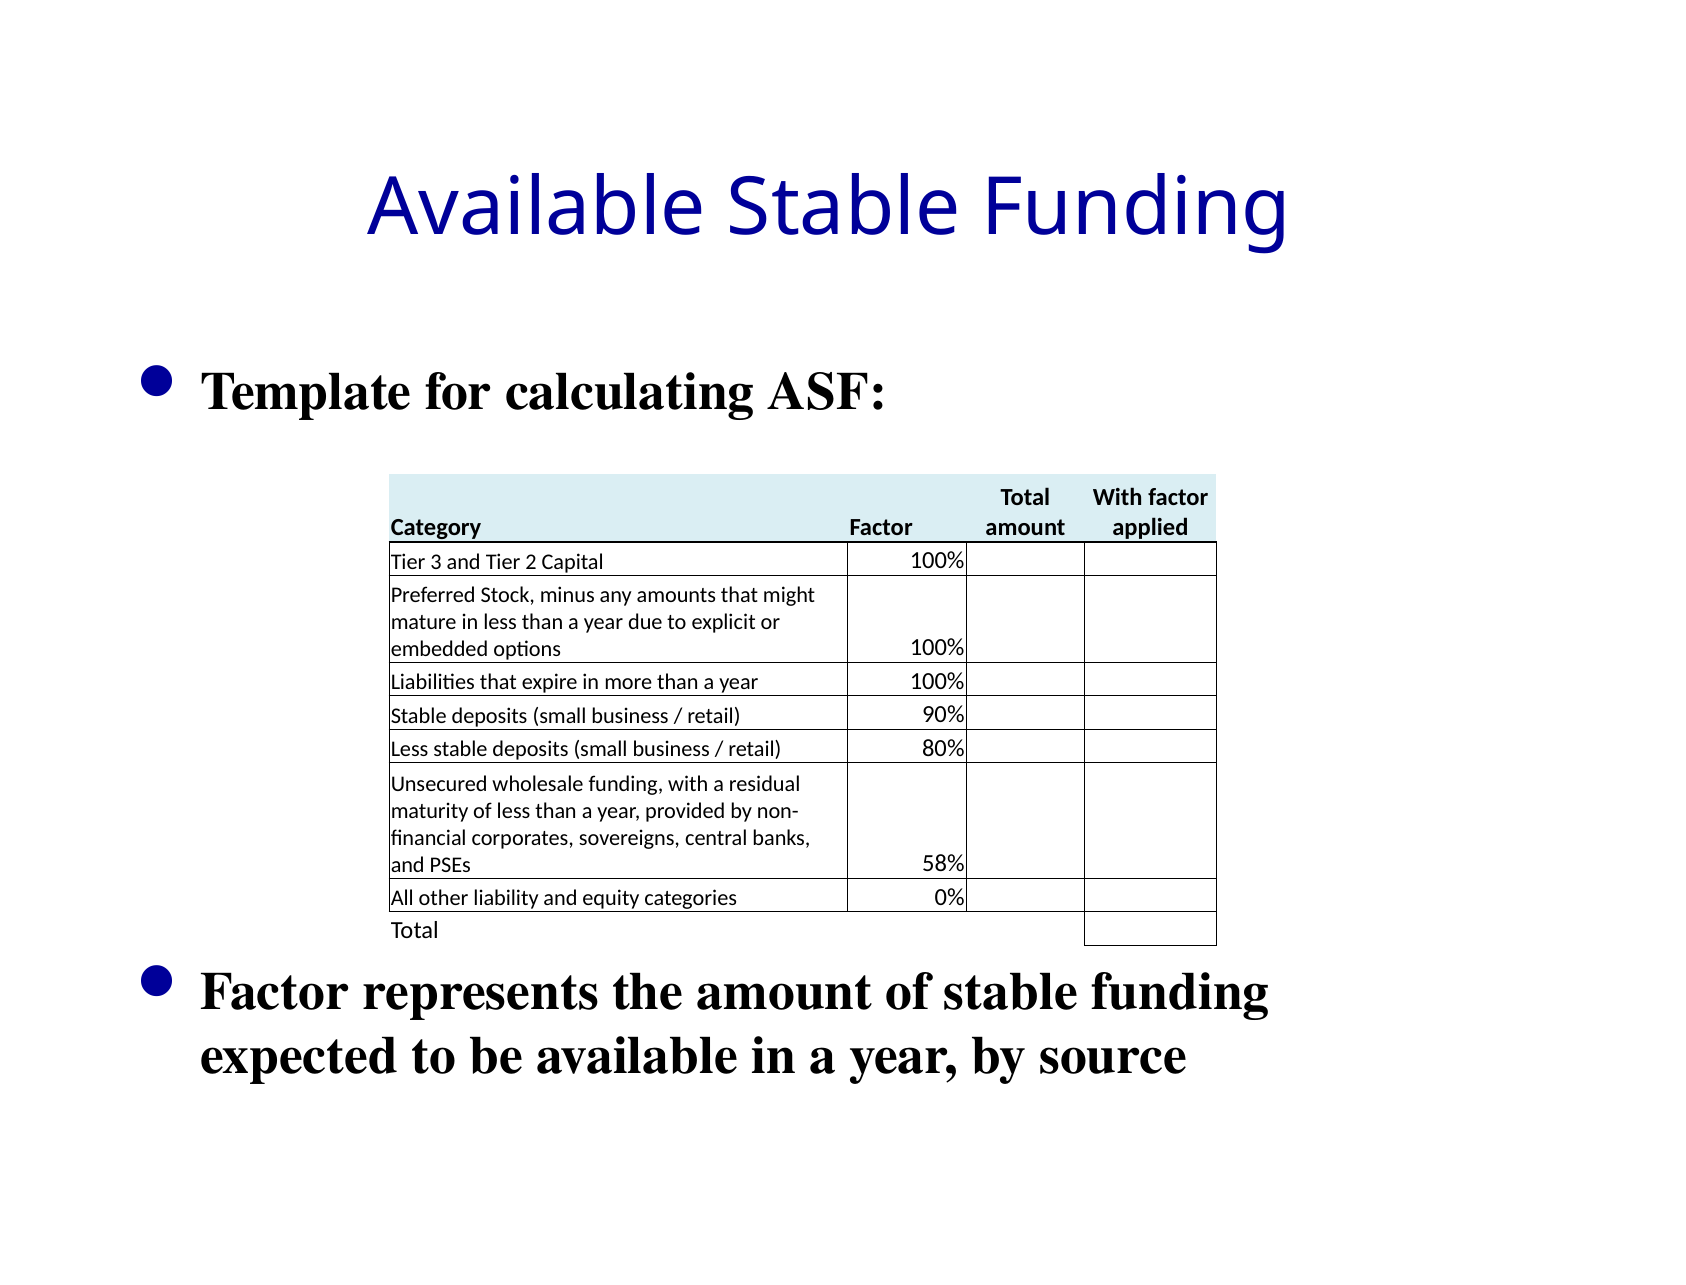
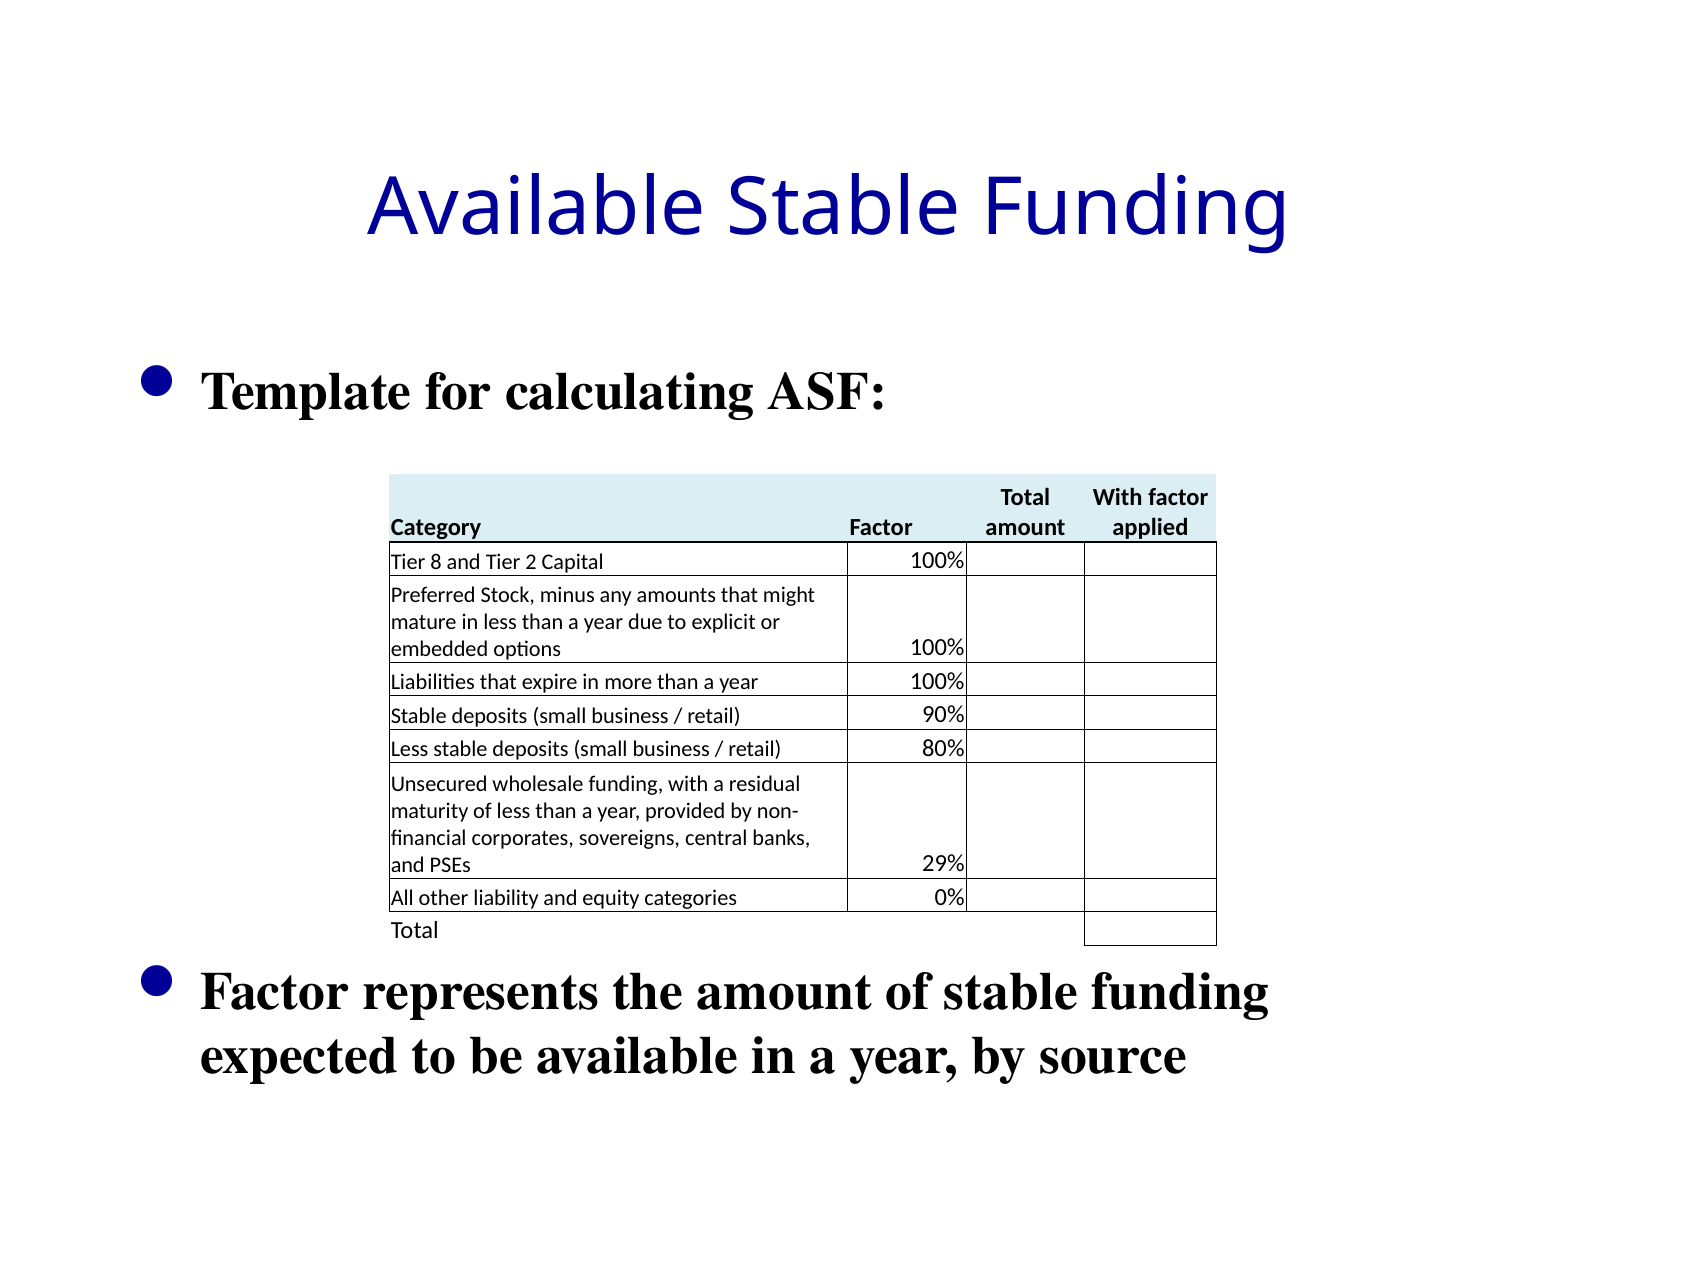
3: 3 -> 8
58%: 58% -> 29%
